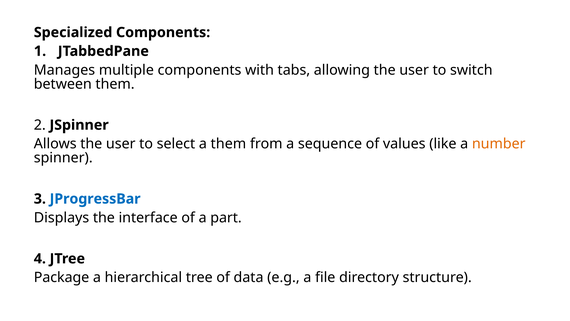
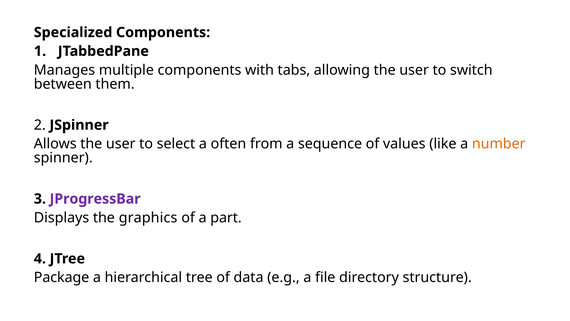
a them: them -> often
JProgressBar colour: blue -> purple
interface: interface -> graphics
